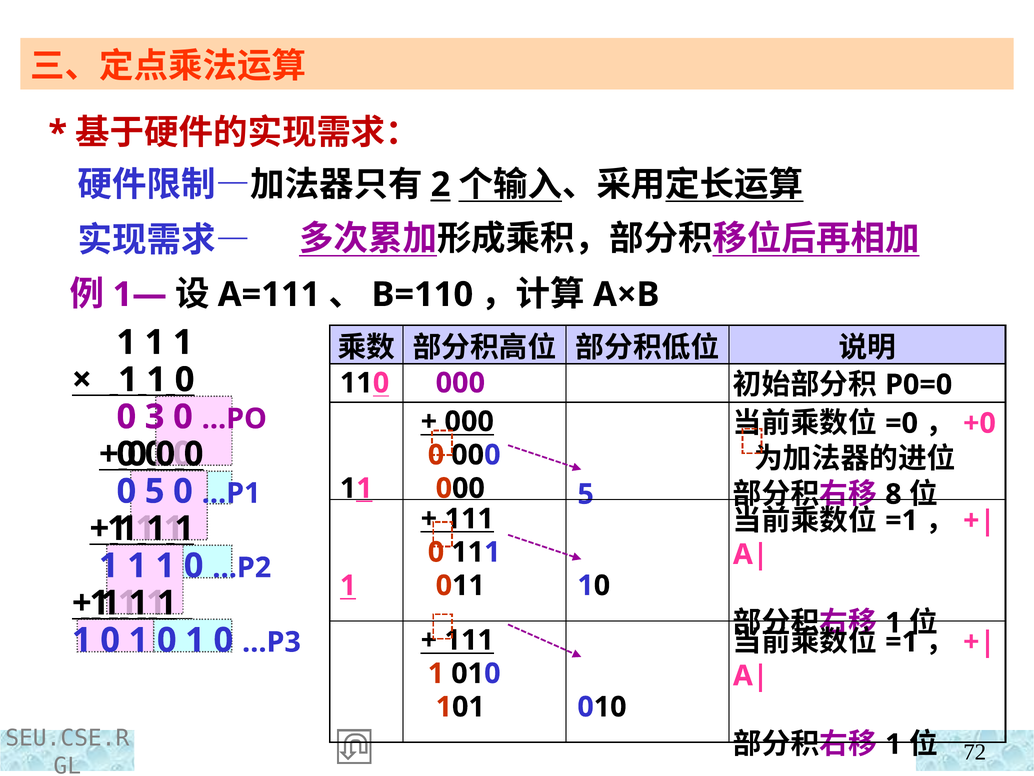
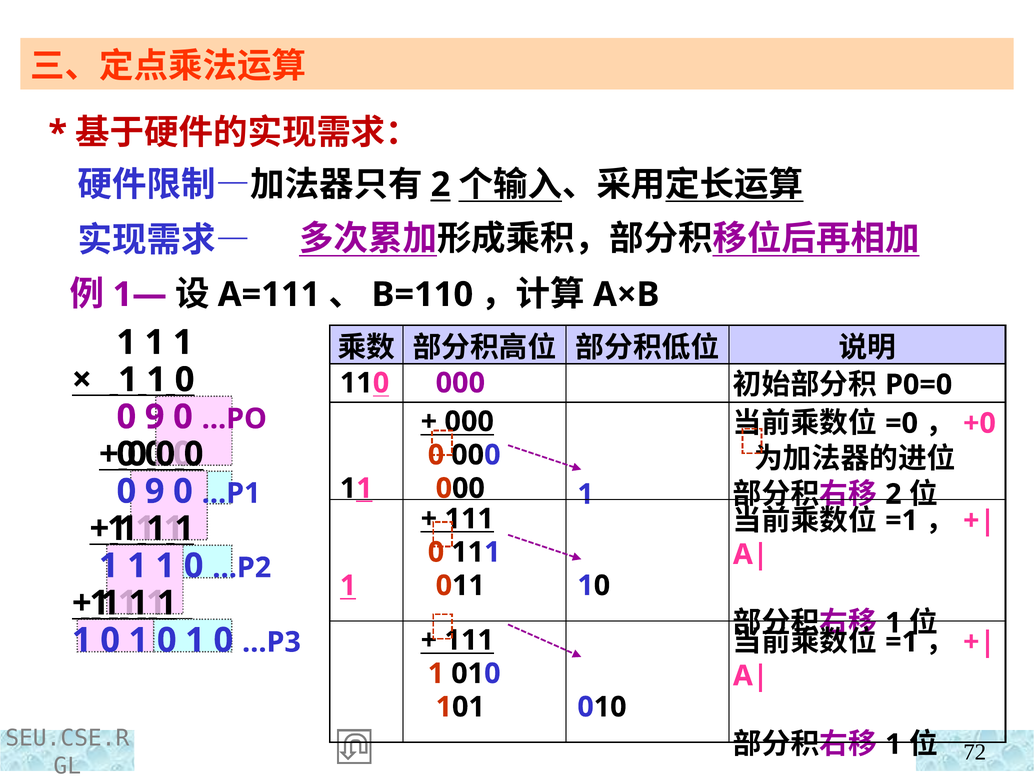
3 at (155, 417): 3 -> 9
8 at (893, 494): 8 -> 2
000 5: 5 -> 1
5 at (155, 491): 5 -> 9
